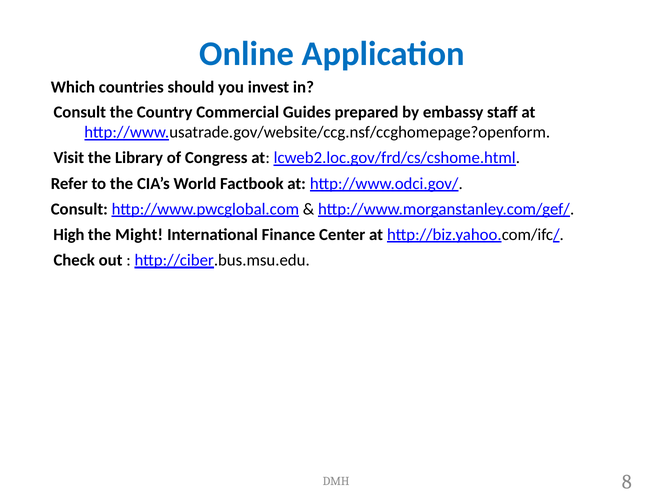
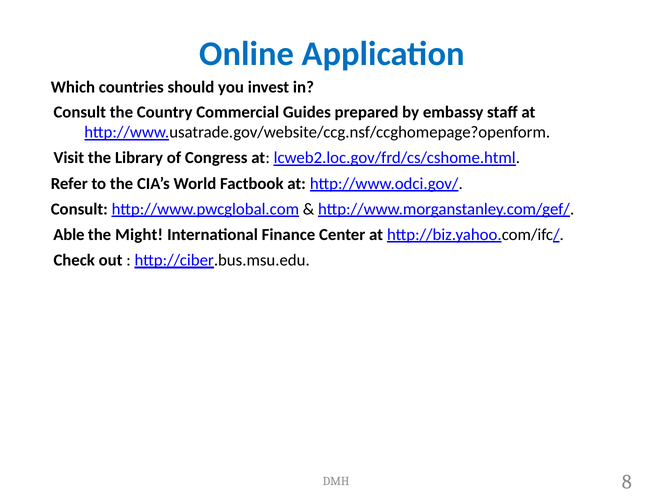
High: High -> Able
